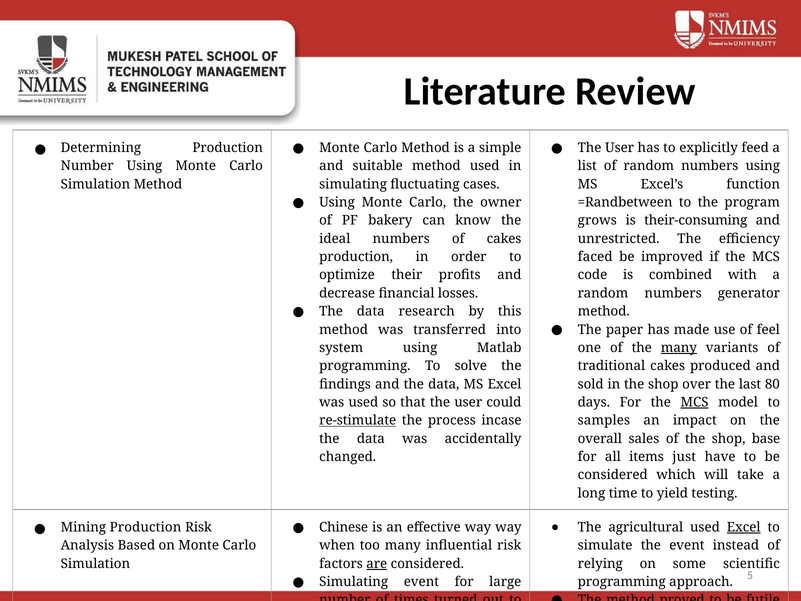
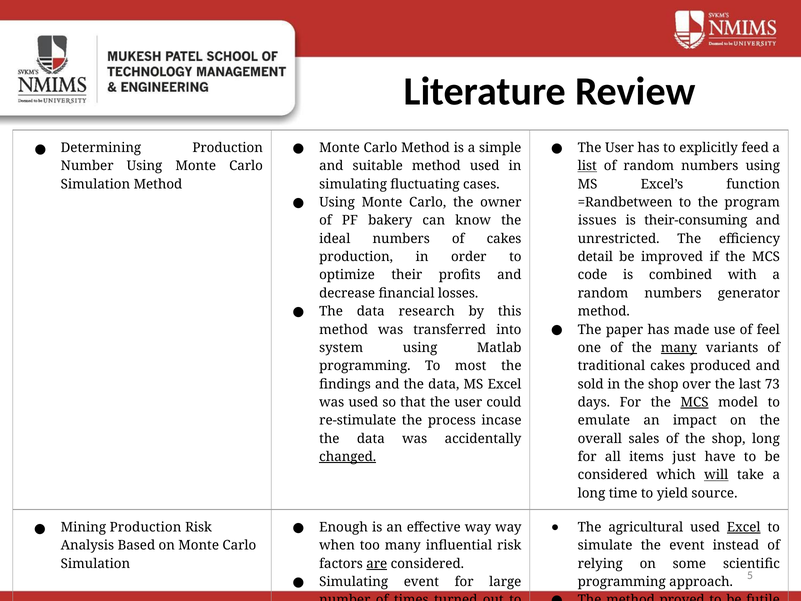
list underline: none -> present
grows: grows -> issues
faced: faced -> detail
solve: solve -> most
80: 80 -> 73
re-stimulate underline: present -> none
samples: samples -> emulate
shop base: base -> long
changed underline: none -> present
will underline: none -> present
testing: testing -> source
Chinese: Chinese -> Enough
